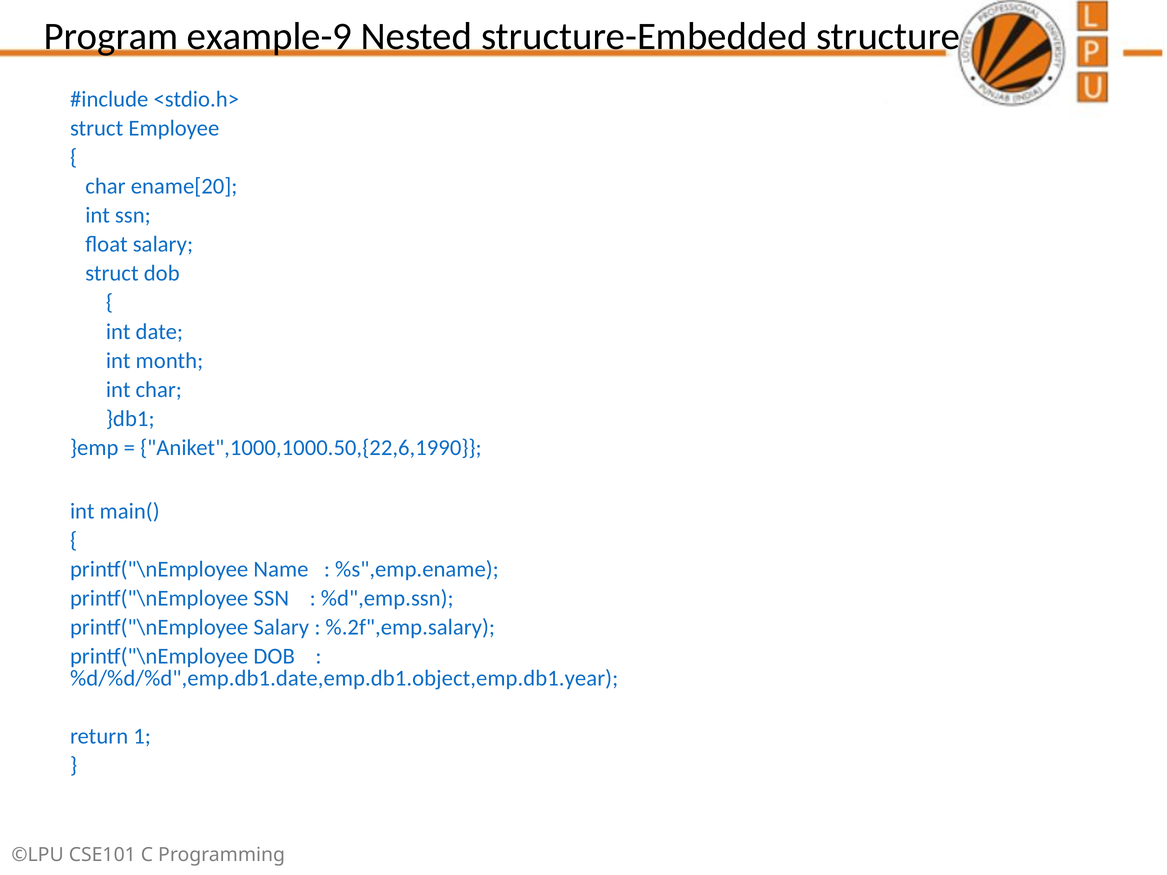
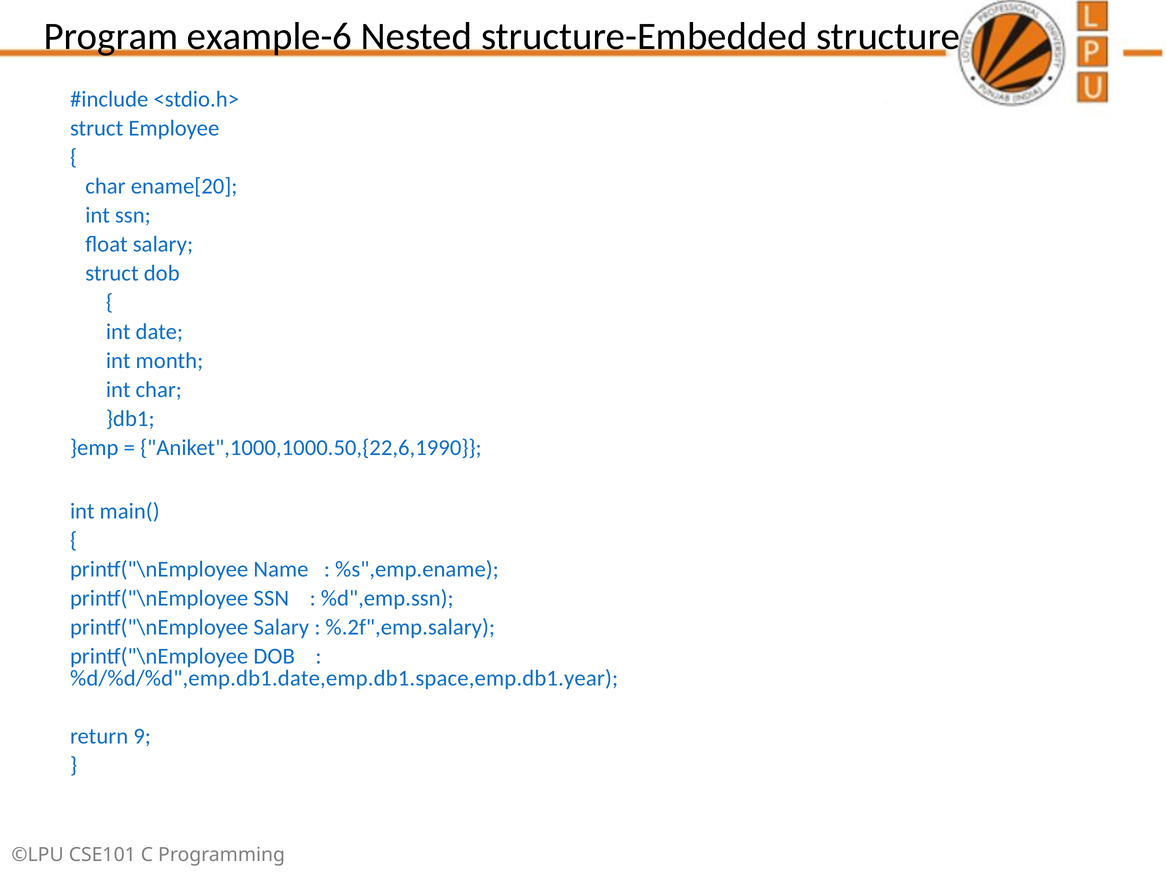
example-9: example-9 -> example-6
%d/%d/%d",emp.db1.date,emp.db1.object,emp.db1.year: %d/%d/%d",emp.db1.date,emp.db1.object,emp.db1.year -> %d/%d/%d",emp.db1.date,emp.db1.space,emp.db1.year
1: 1 -> 9
